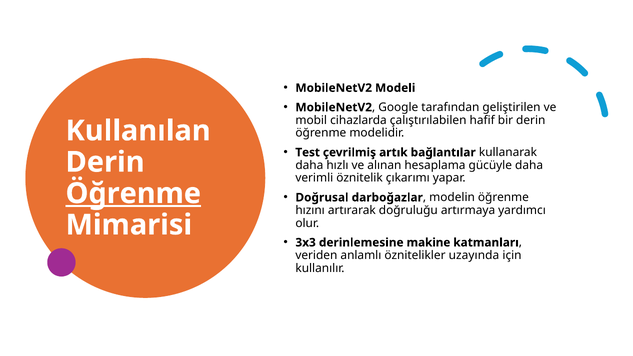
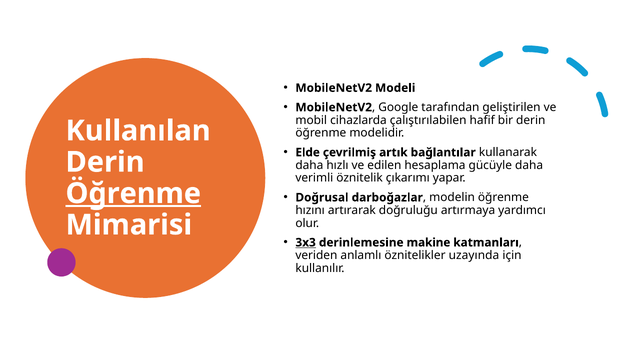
Test: Test -> Elde
alınan: alınan -> edilen
3x3 underline: none -> present
